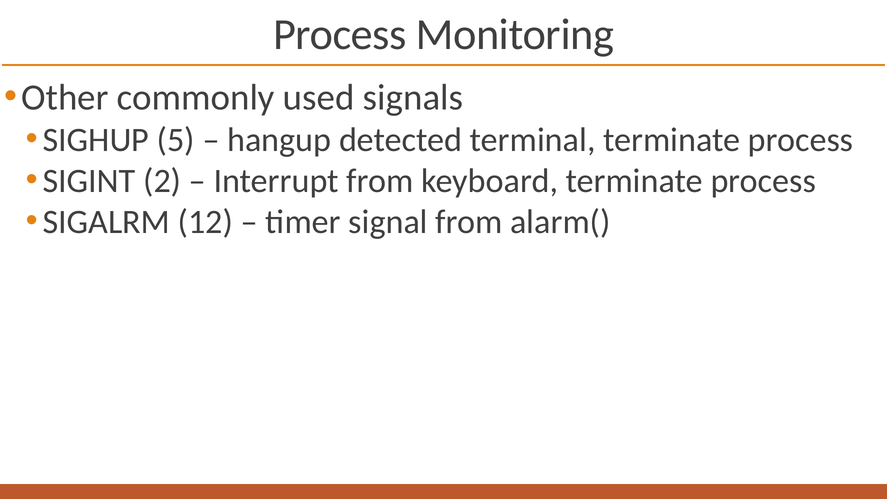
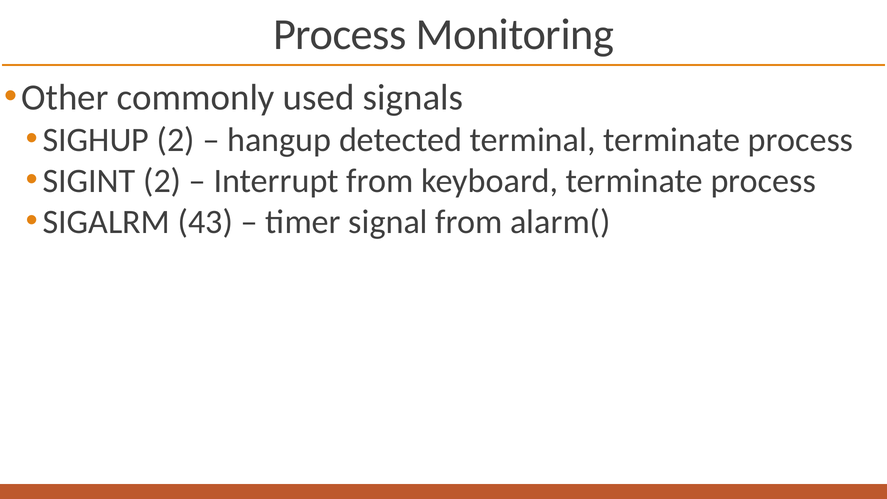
SIGHUP 5: 5 -> 2
12: 12 -> 43
